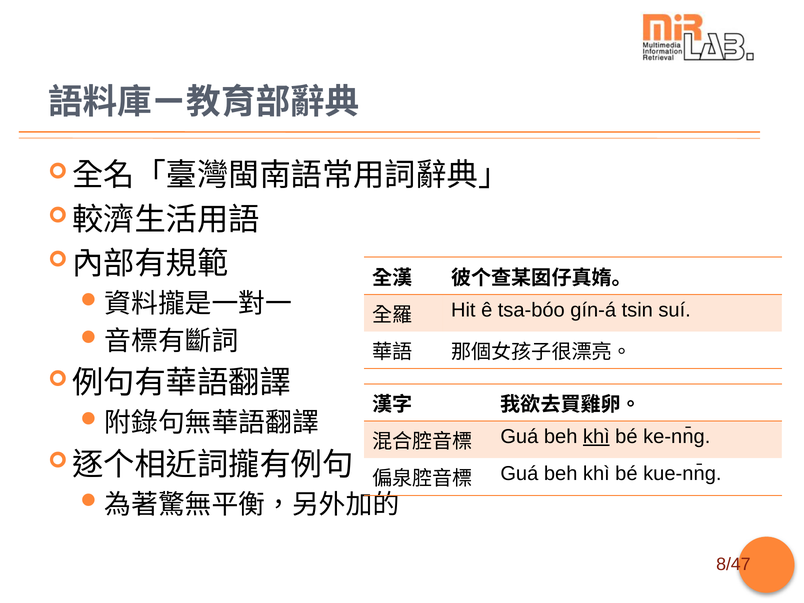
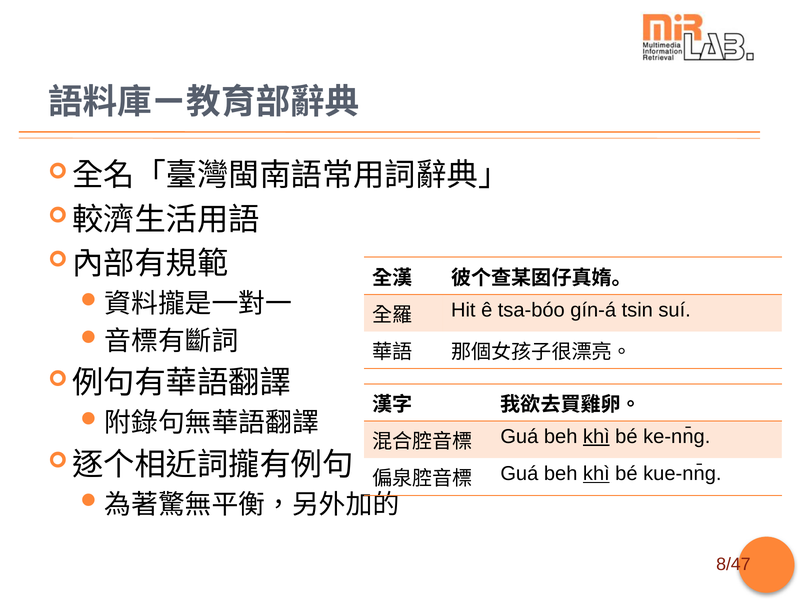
khì at (596, 474) underline: none -> present
